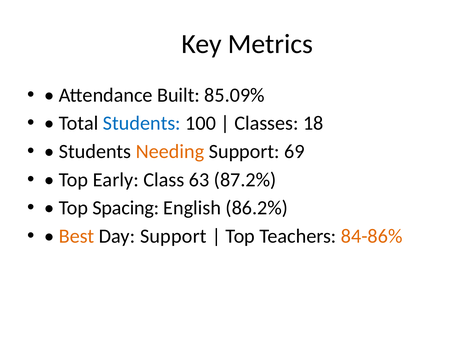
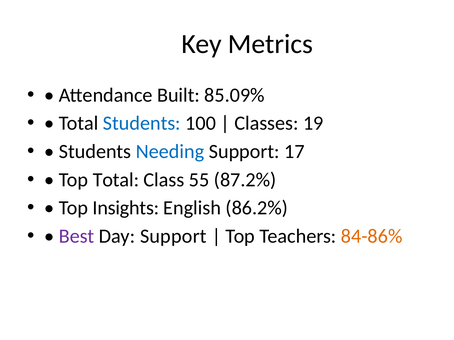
18: 18 -> 19
Needing colour: orange -> blue
69: 69 -> 17
Top Early: Early -> Total
63: 63 -> 55
Spacing: Spacing -> Insights
Best colour: orange -> purple
